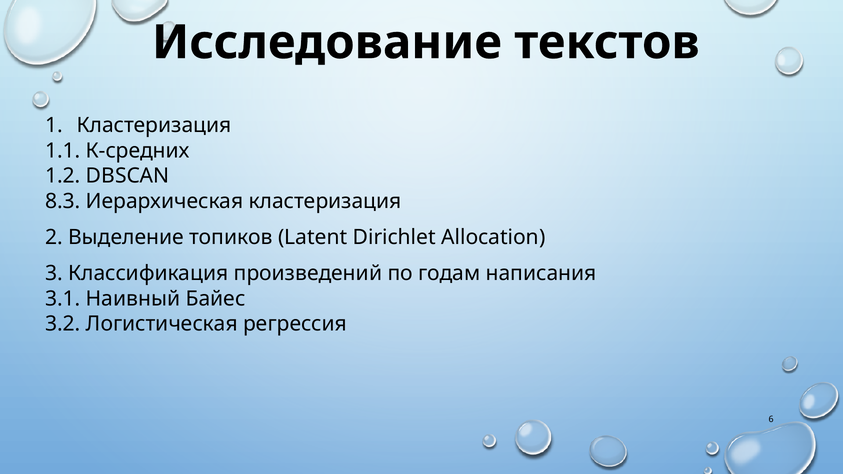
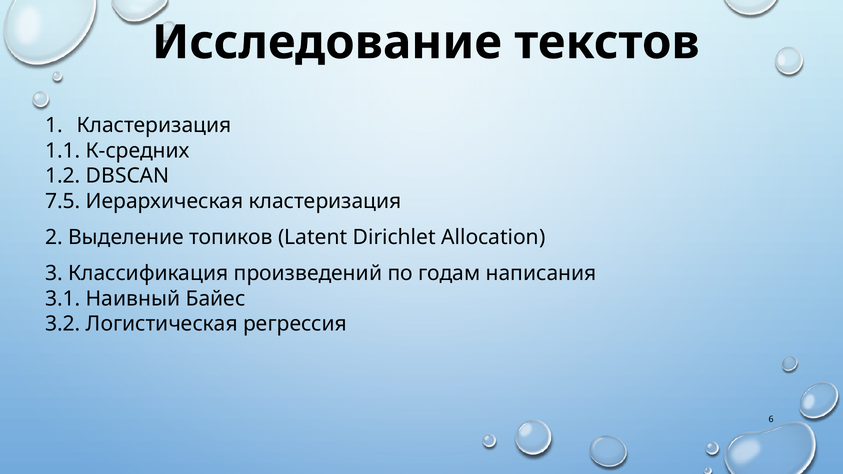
8.3: 8.3 -> 7.5
